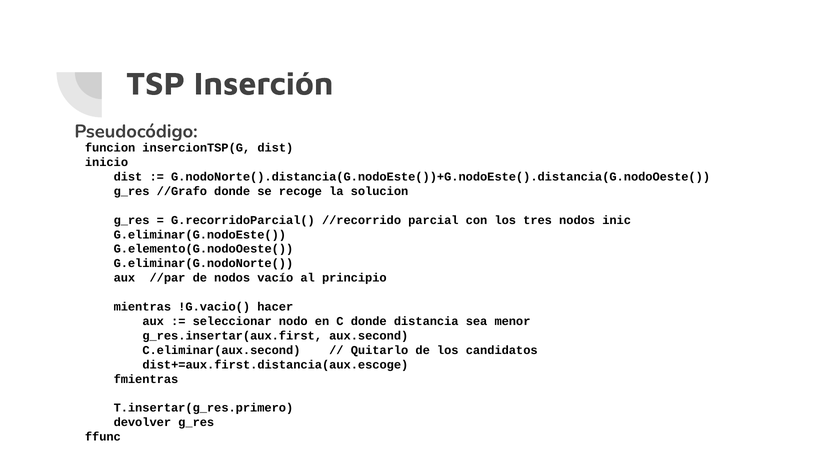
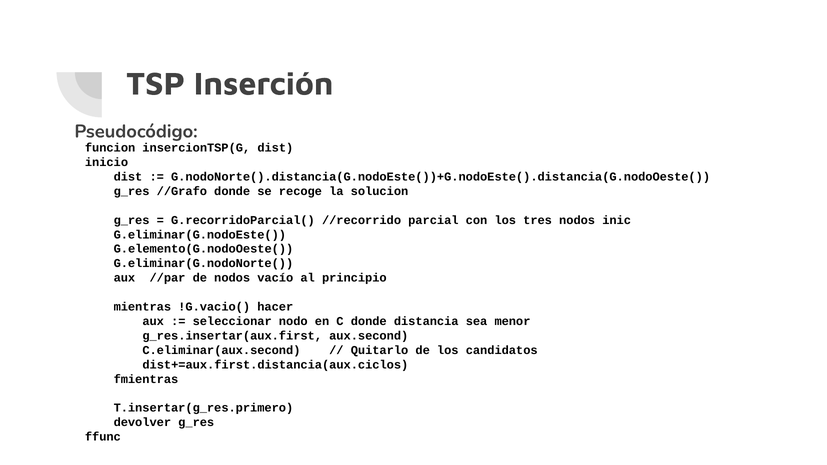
dist+=aux.first.distancia(aux.escoge: dist+=aux.first.distancia(aux.escoge -> dist+=aux.first.distancia(aux.ciclos
